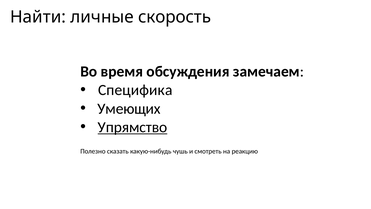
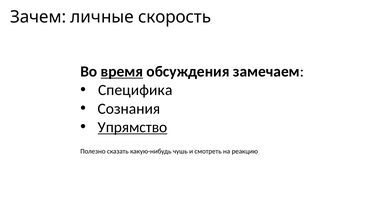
Найти: Найти -> Зачем
время underline: none -> present
Умеющих: Умеющих -> Сознания
